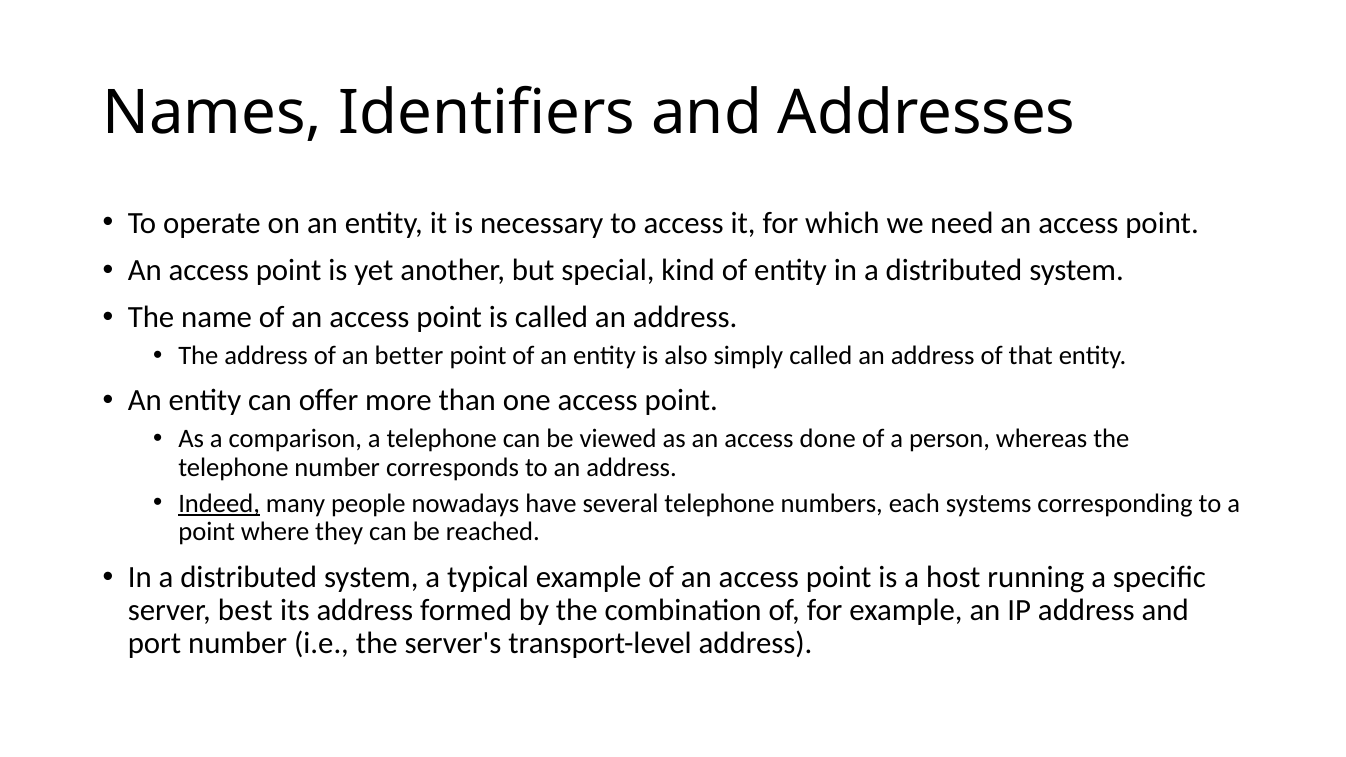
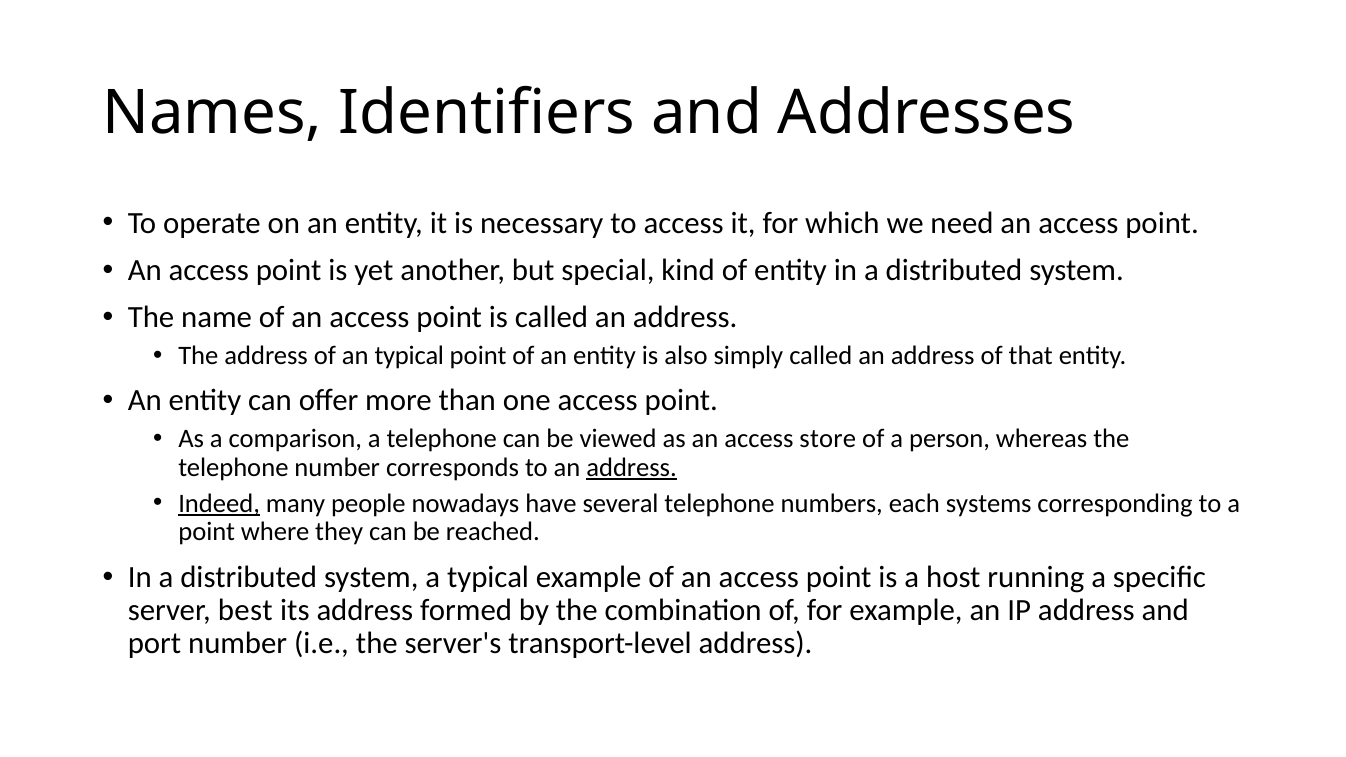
an better: better -> typical
done: done -> store
address at (632, 468) underline: none -> present
